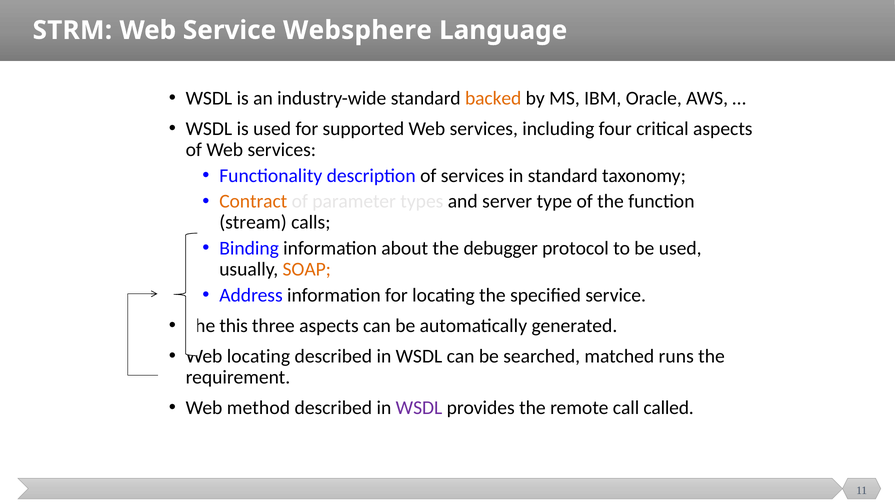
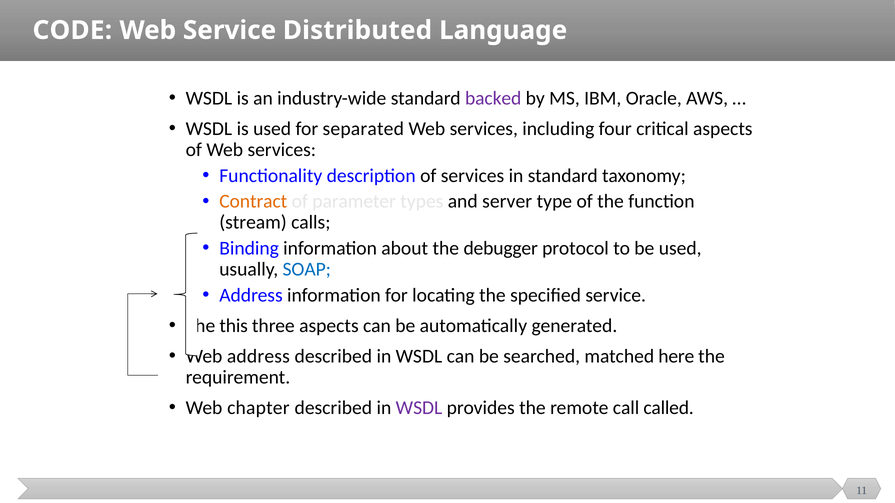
STRM: STRM -> CODE
Websphere: Websphere -> Distributed
backed colour: orange -> purple
supported: supported -> separated
SOAP colour: orange -> blue
locating at (258, 356): locating -> address
runs: runs -> here
method: method -> chapter
